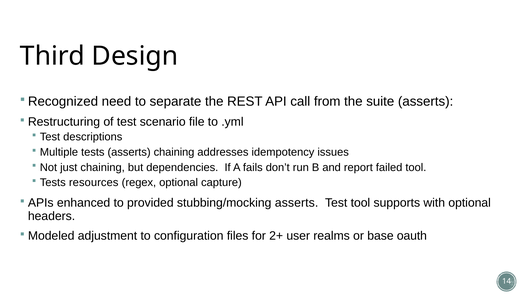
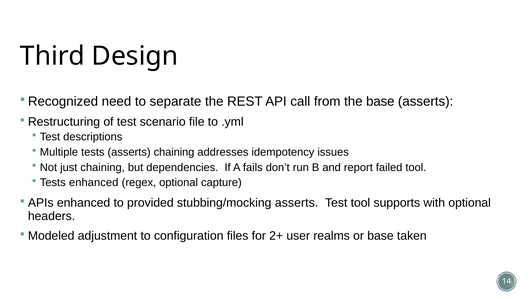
the suite: suite -> base
Tests resources: resources -> enhanced
oauth: oauth -> taken
